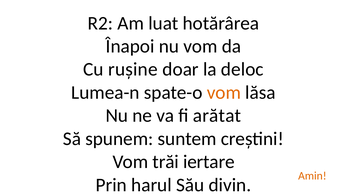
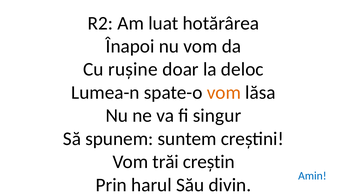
arătat: arătat -> singur
iertare: iertare -> creștin
Amin colour: orange -> blue
